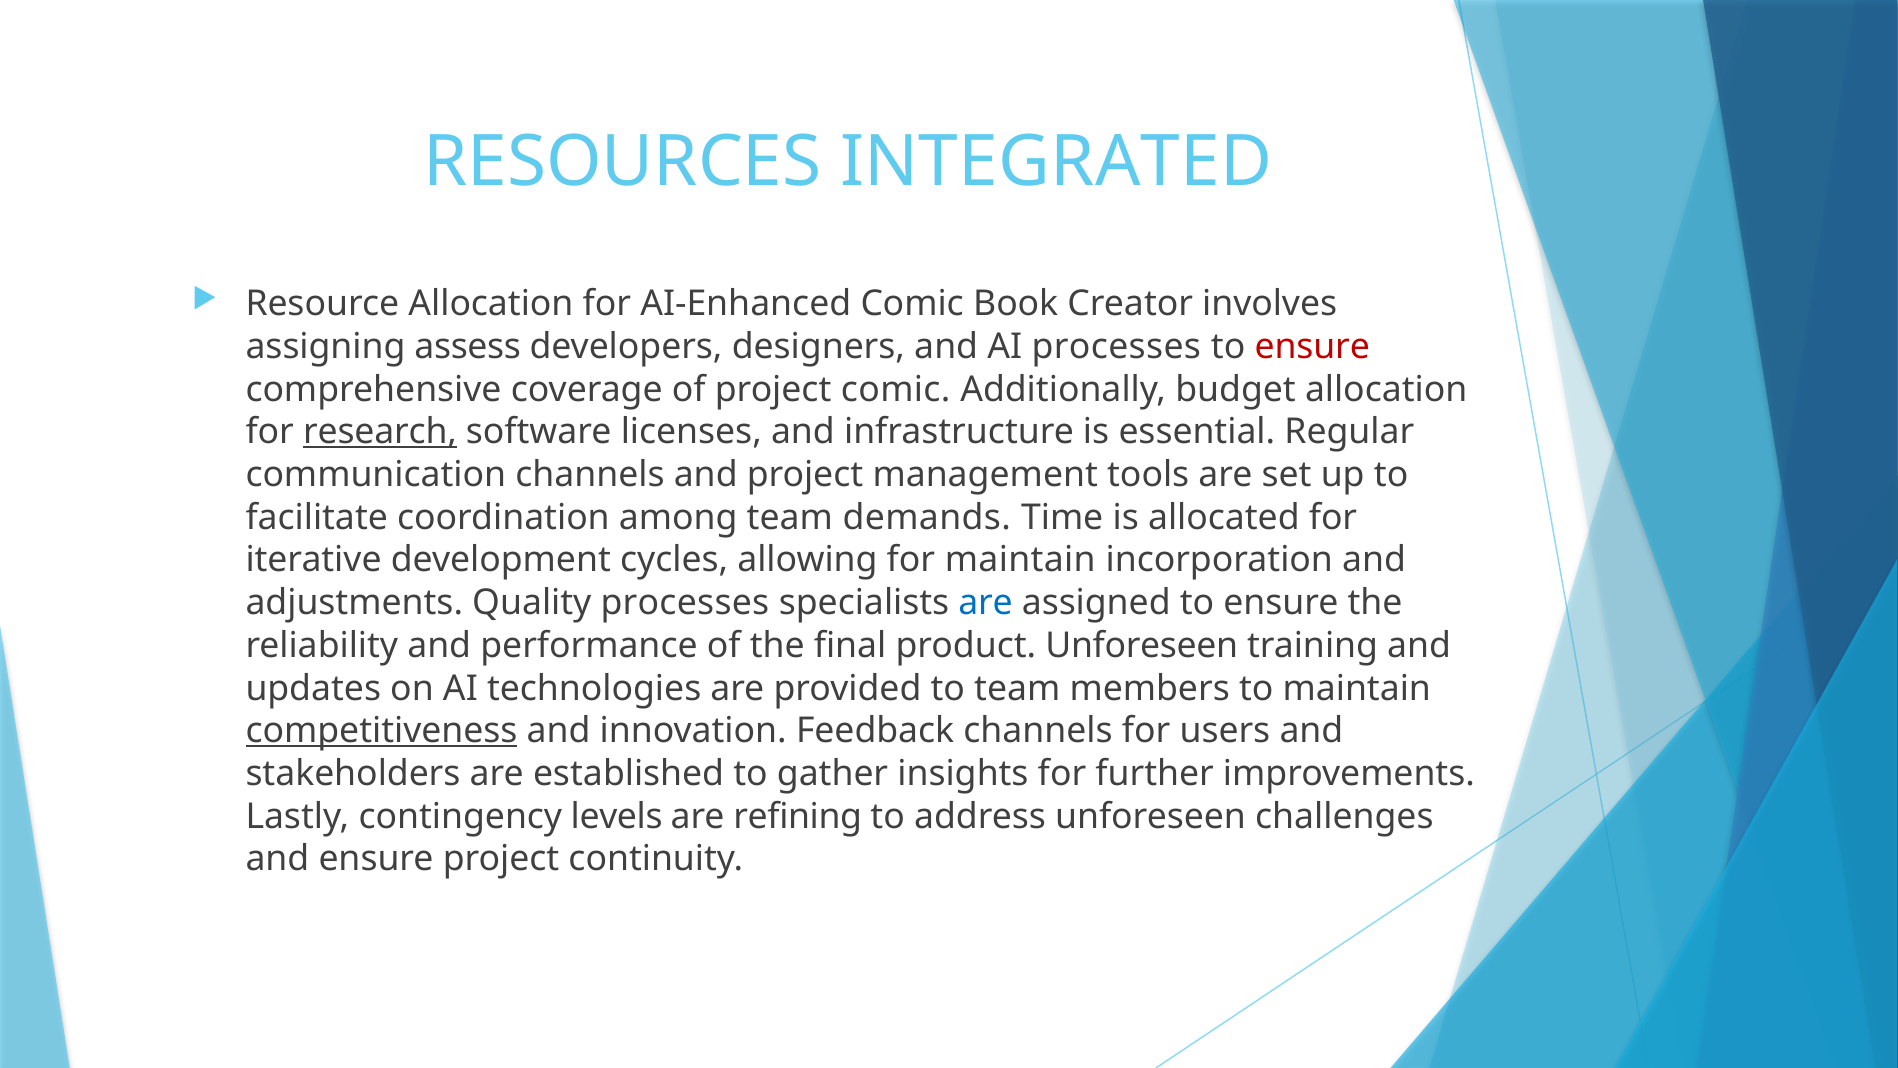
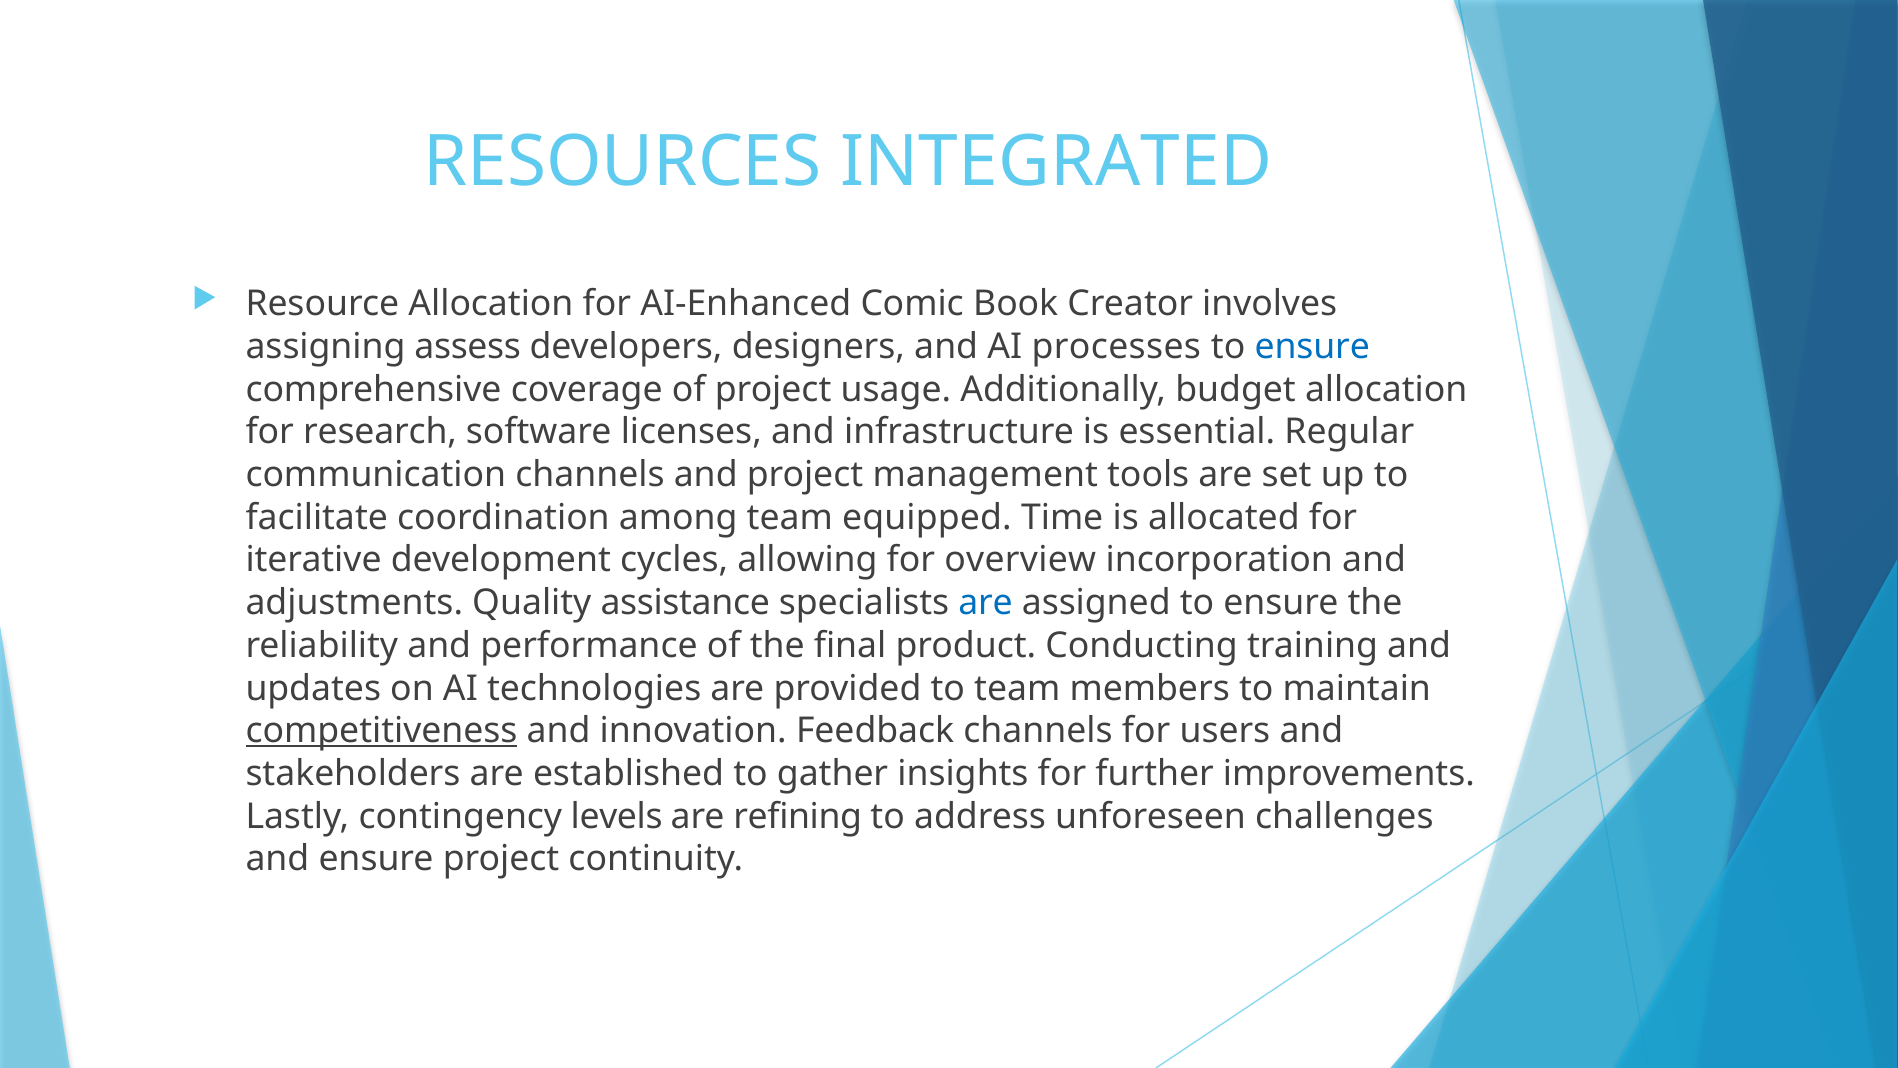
ensure at (1312, 346) colour: red -> blue
project comic: comic -> usage
research underline: present -> none
demands: demands -> equipped
for maintain: maintain -> overview
Quality processes: processes -> assistance
product Unforeseen: Unforeseen -> Conducting
